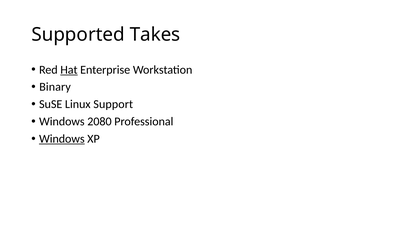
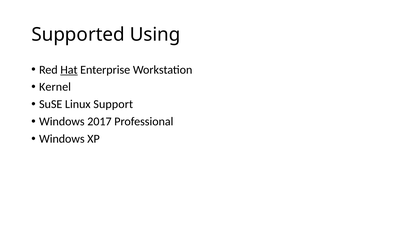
Takes: Takes -> Using
Binary: Binary -> Kernel
2080: 2080 -> 2017
Windows at (62, 139) underline: present -> none
